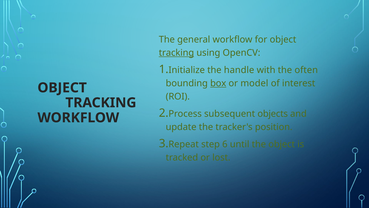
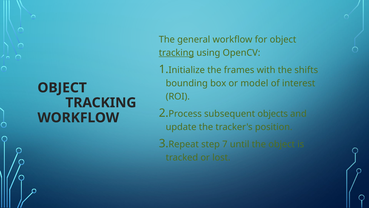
handle: handle -> frames
often: often -> shifts
box underline: present -> none
6: 6 -> 7
